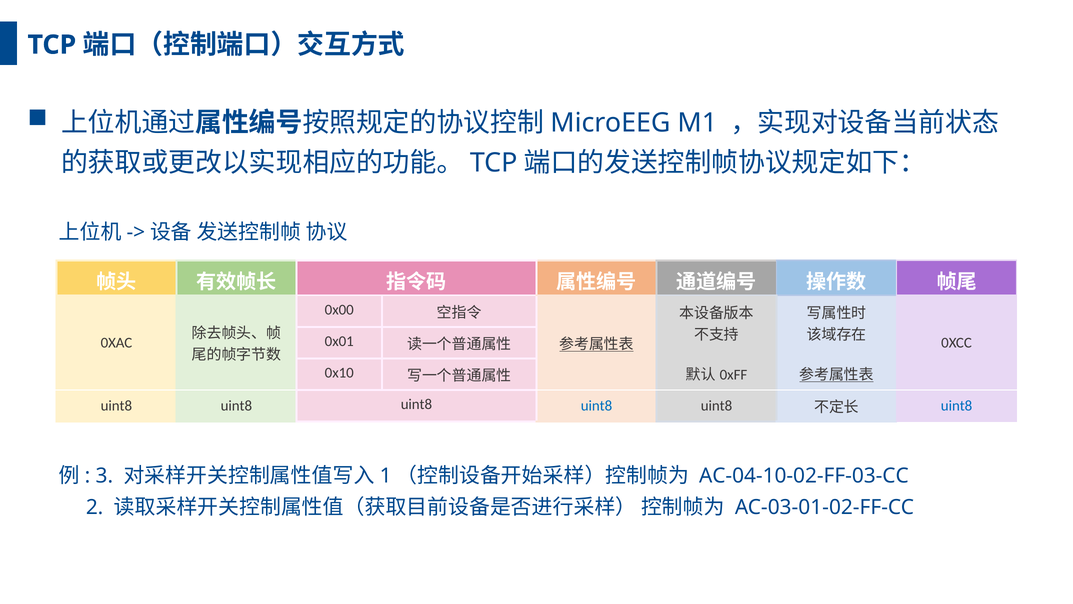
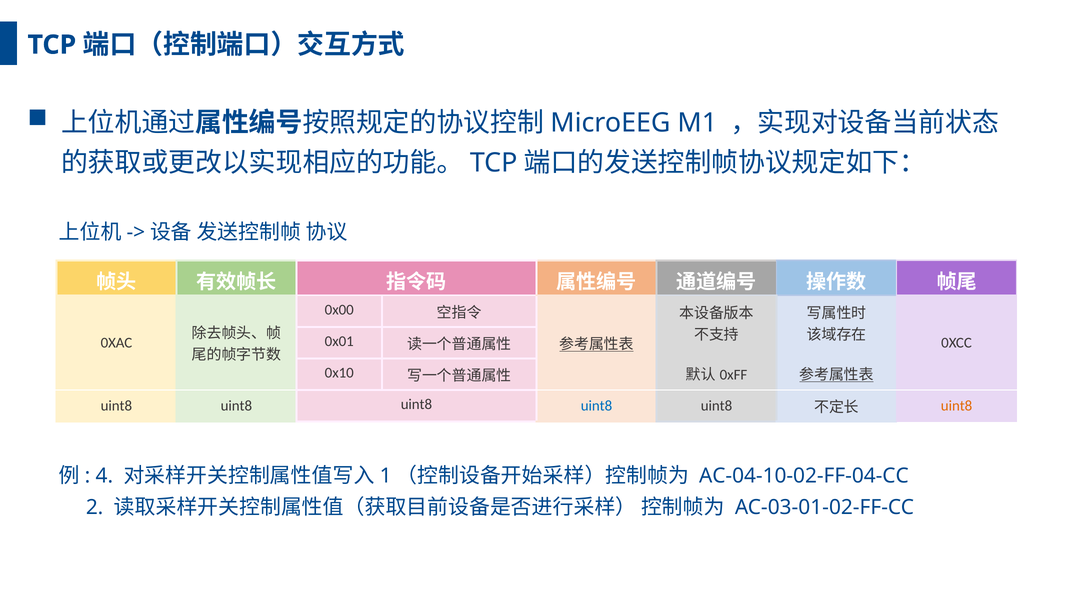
uint8 at (957, 406) colour: blue -> orange
3: 3 -> 4
AC-04-10-02-FF-03-CC: AC-04-10-02-FF-03-CC -> AC-04-10-02-FF-04-CC
